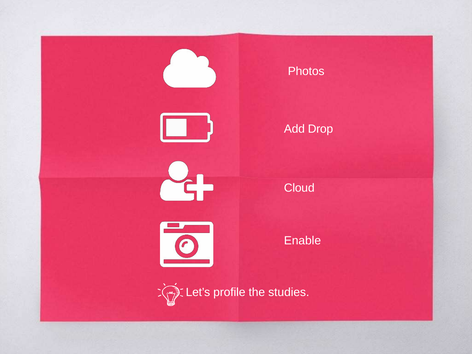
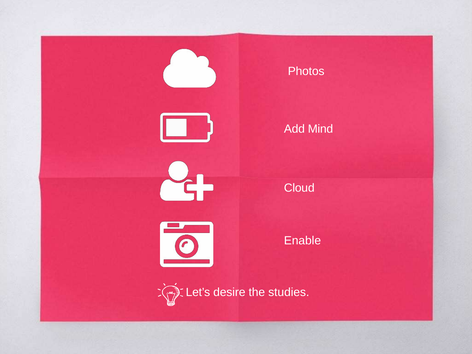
Drop: Drop -> Mind
profile: profile -> desire
